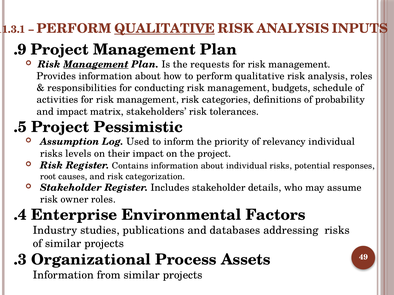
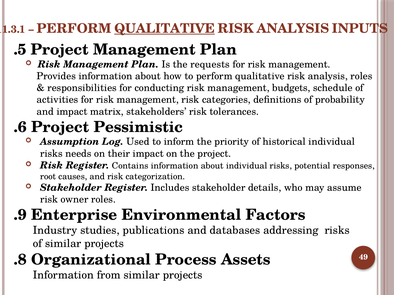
.9: .9 -> .5
Management at (96, 64) underline: present -> none
.5: .5 -> .6
relevancy: relevancy -> historical
levels: levels -> needs
.4: .4 -> .9
.3: .3 -> .8
